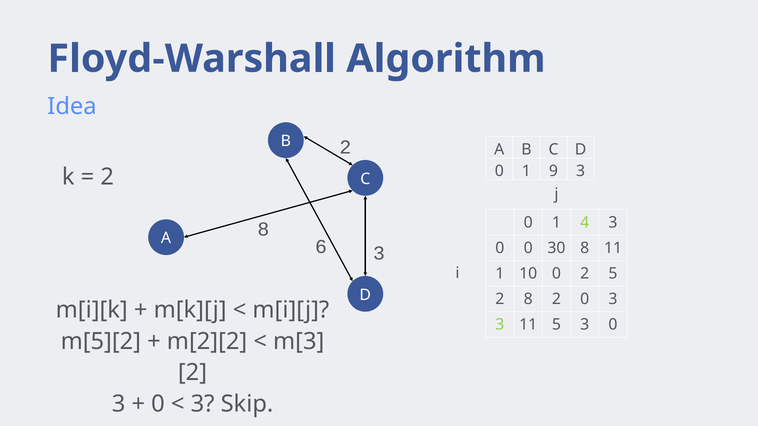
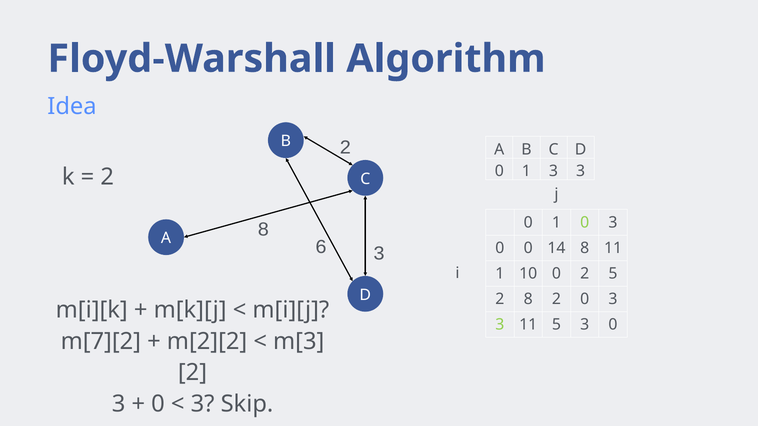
1 9: 9 -> 3
1 4: 4 -> 0
30: 30 -> 14
m[5][2: m[5][2 -> m[7][2
